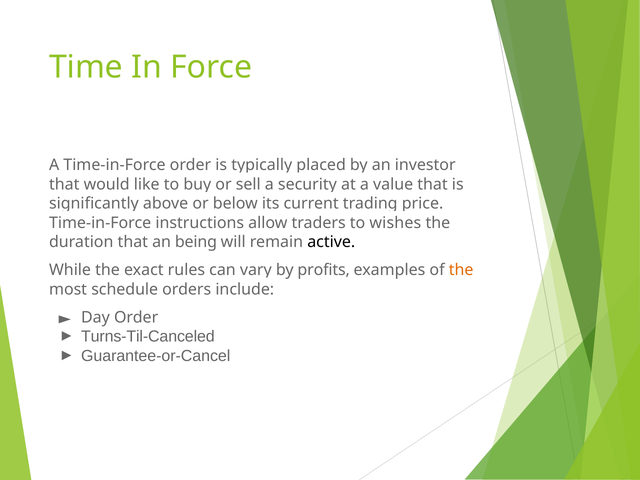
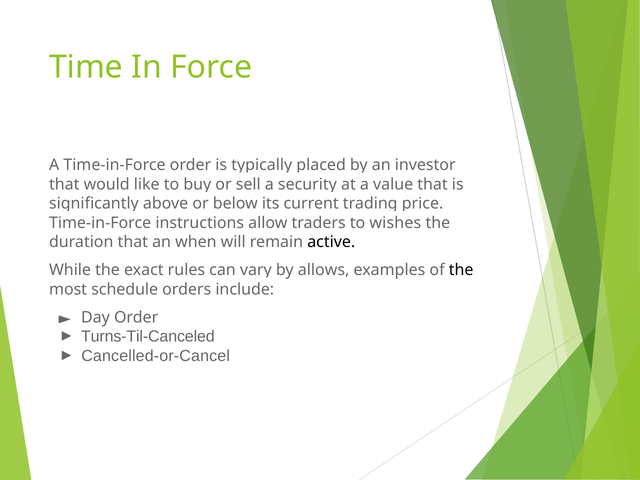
being: being -> when
profits: profits -> allows
the at (461, 270) colour: orange -> black
Guarantee-or-Cancel: Guarantee-or-Cancel -> Cancelled-or-Cancel
